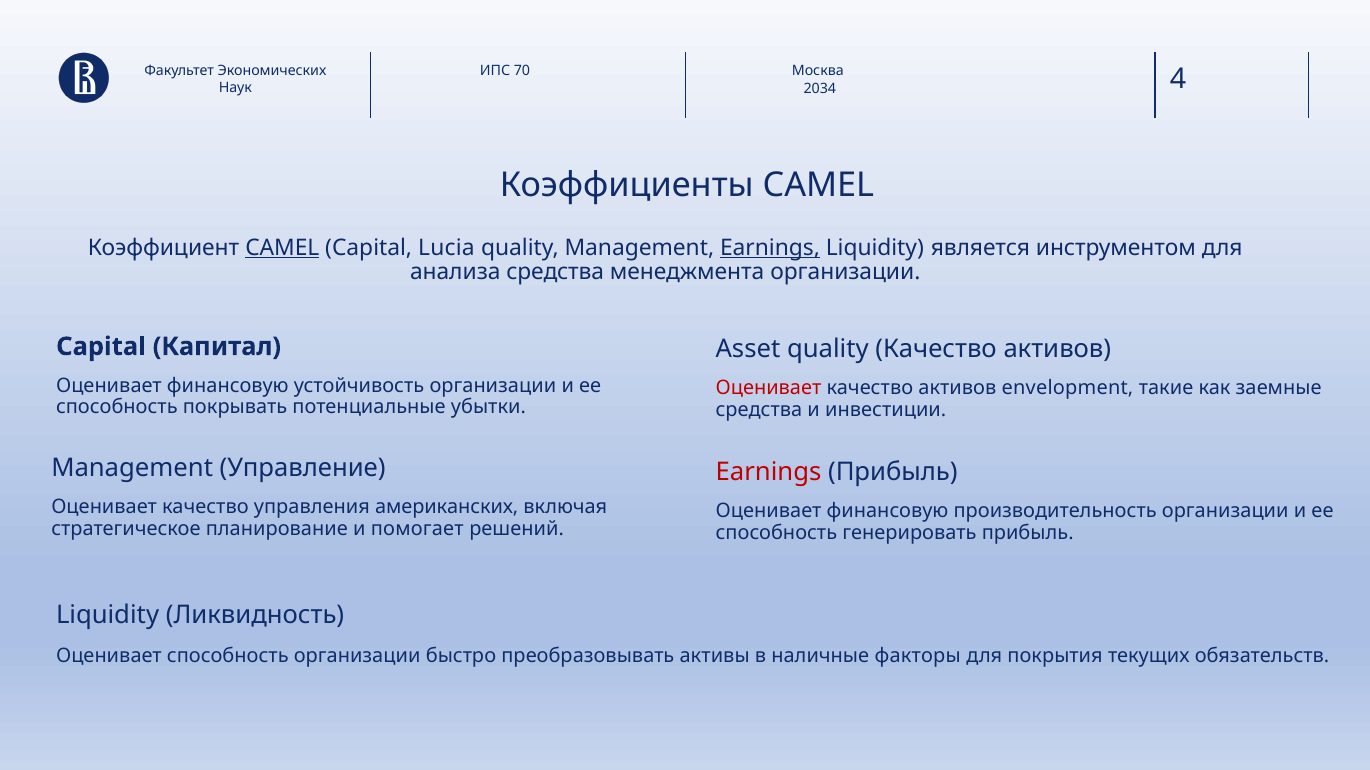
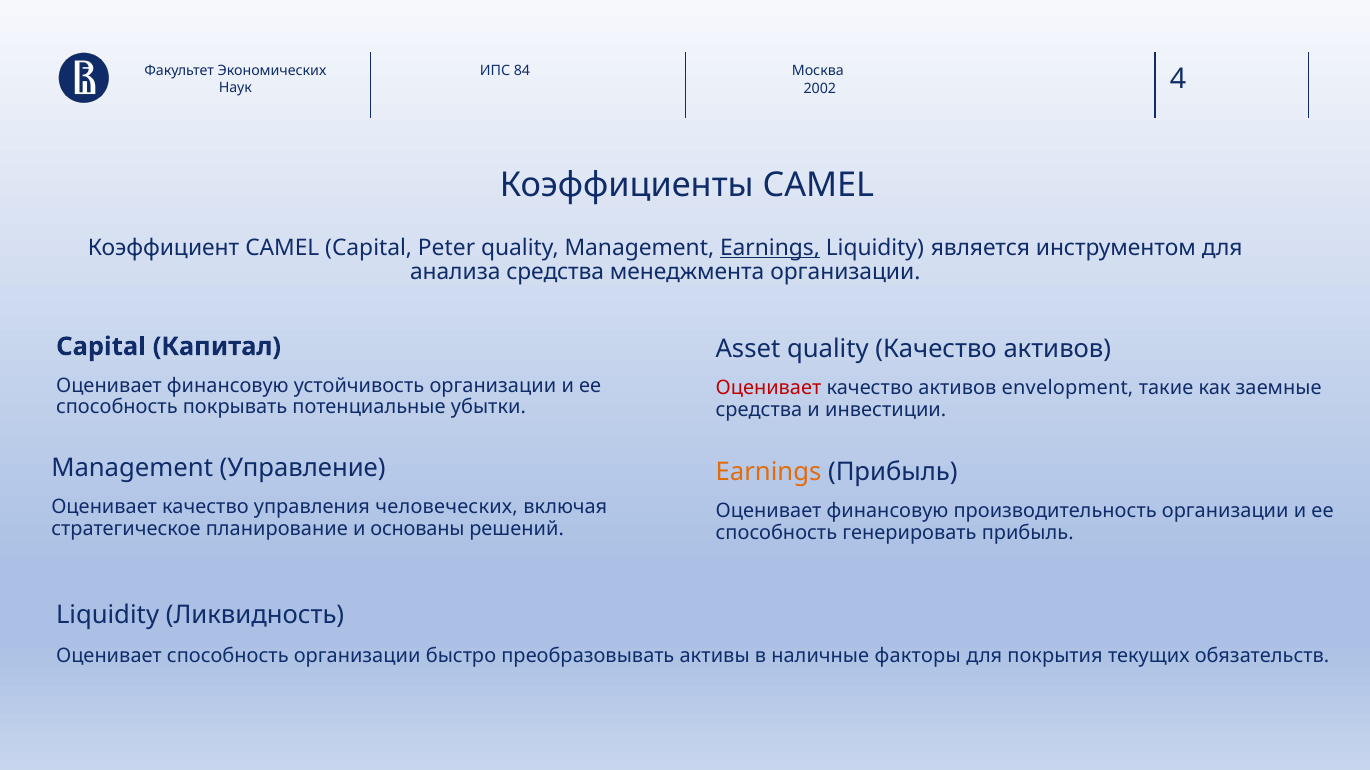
70: 70 -> 84
2034: 2034 -> 2002
CAMEL at (282, 248) underline: present -> none
Lucia: Lucia -> Peter
Earnings at (769, 472) colour: red -> orange
американских: американских -> человеческих
помогает: помогает -> основаны
